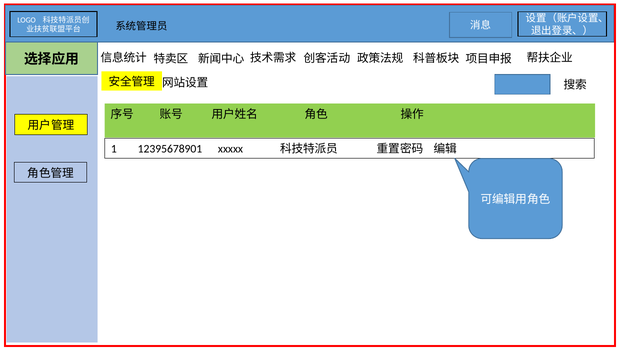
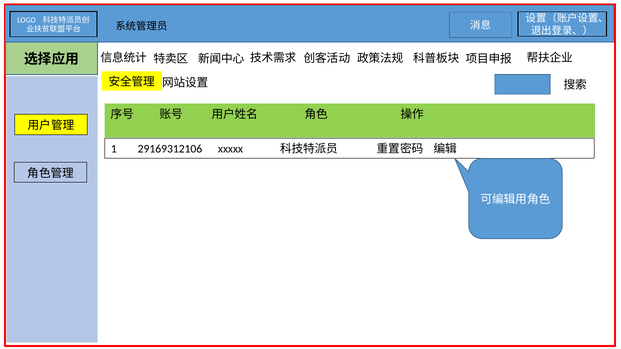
12395678901: 12395678901 -> 29169312106
